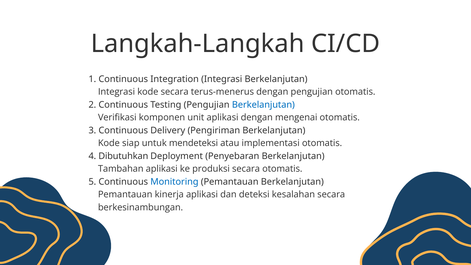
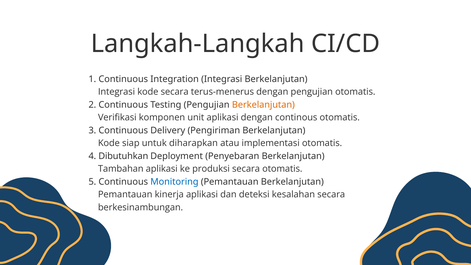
Berkelanjutan at (263, 105) colour: blue -> orange
mengenai: mengenai -> continous
mendeteksi: mendeteksi -> diharapkan
